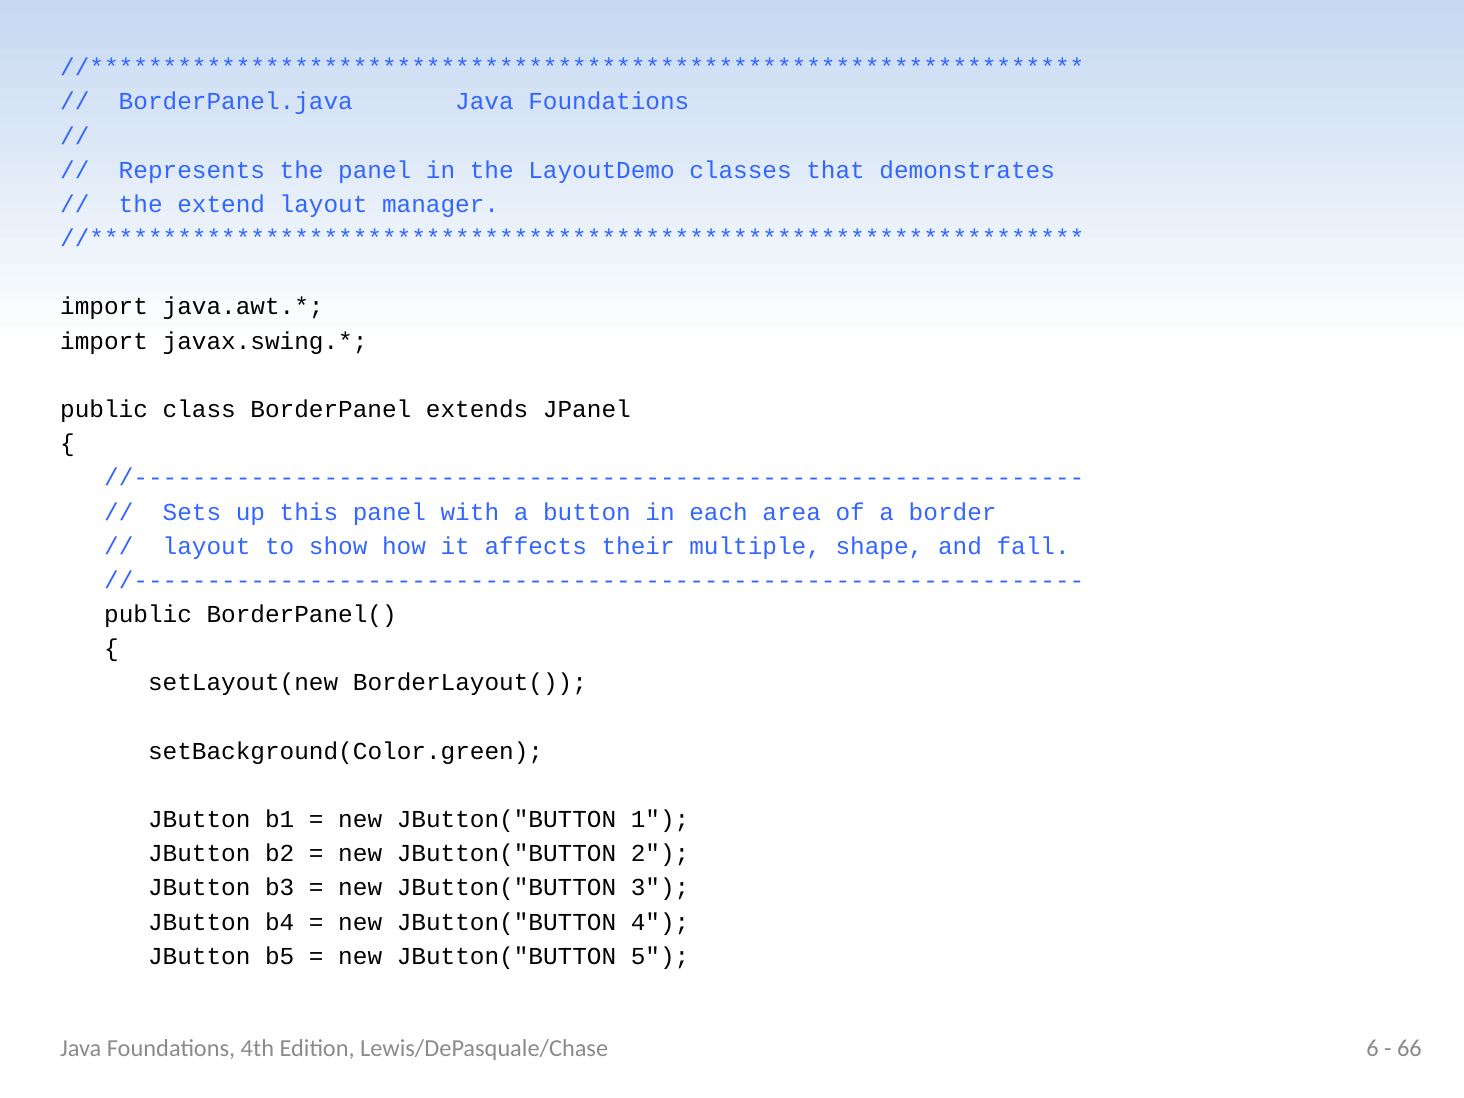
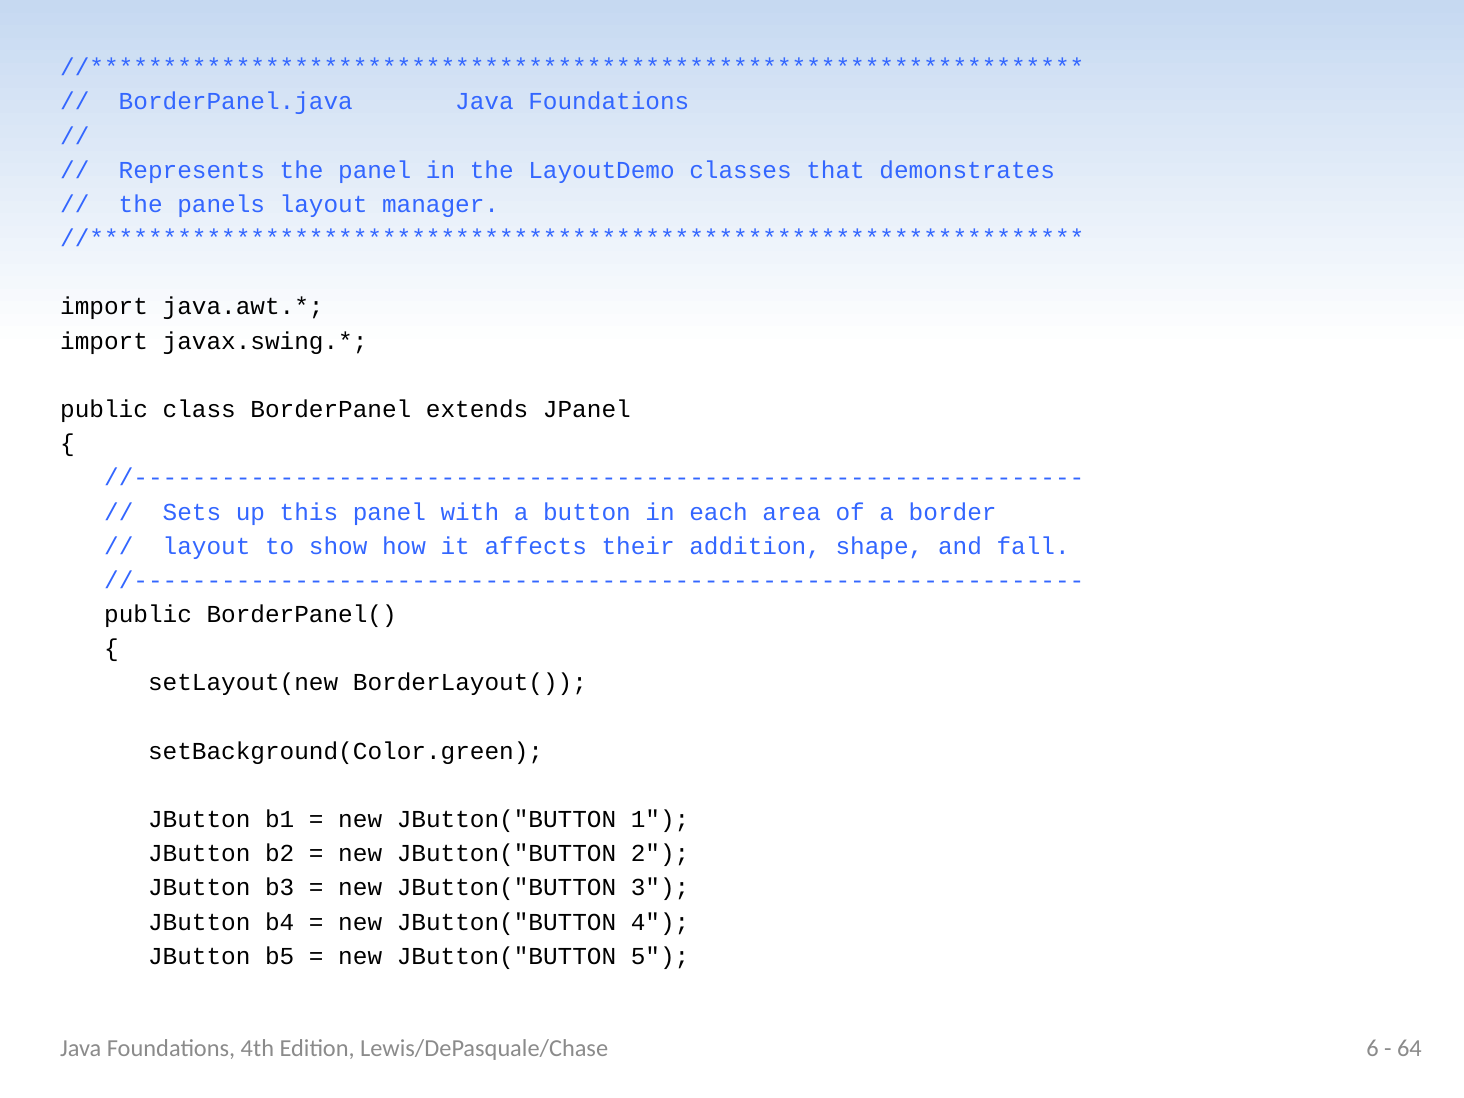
extend: extend -> panels
multiple: multiple -> addition
66: 66 -> 64
